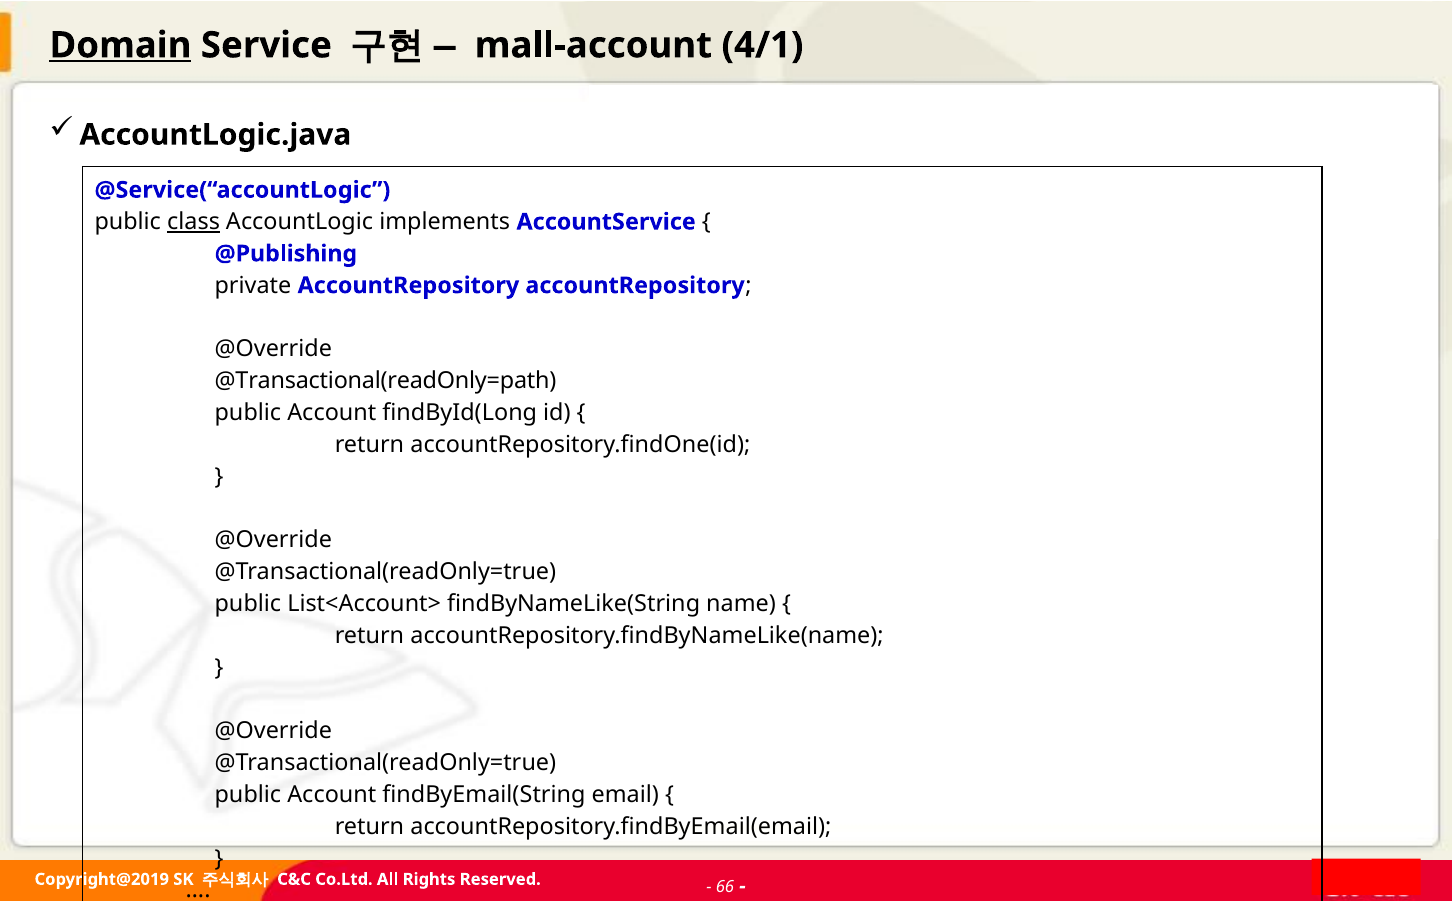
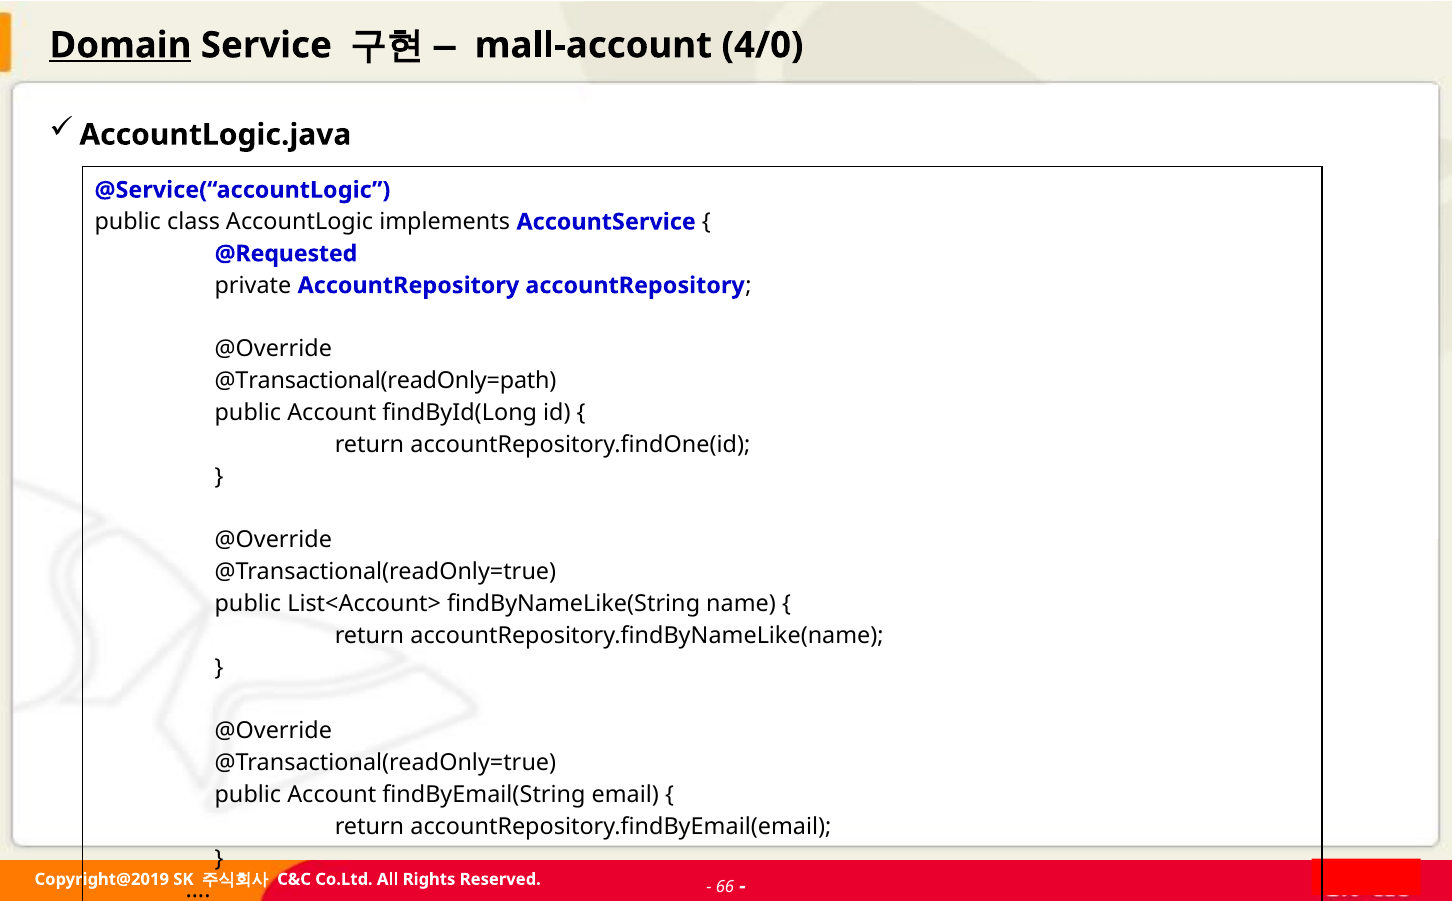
4/1: 4/1 -> 4/0
class underline: present -> none
@Publishing: @Publishing -> @Requested
